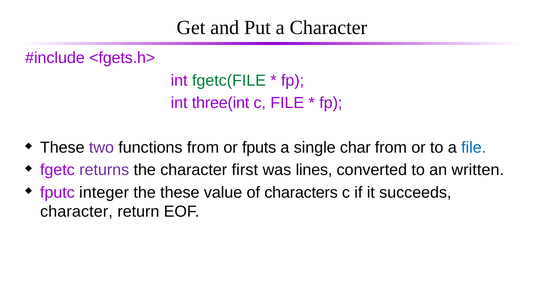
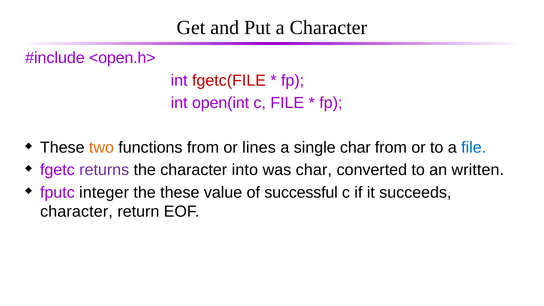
<fgets.h>: <fgets.h> -> <open.h>
fgetc(FILE colour: green -> red
three(int: three(int -> open(int
two colour: purple -> orange
fputs: fputs -> lines
first: first -> into
was lines: lines -> char
characters: characters -> successful
